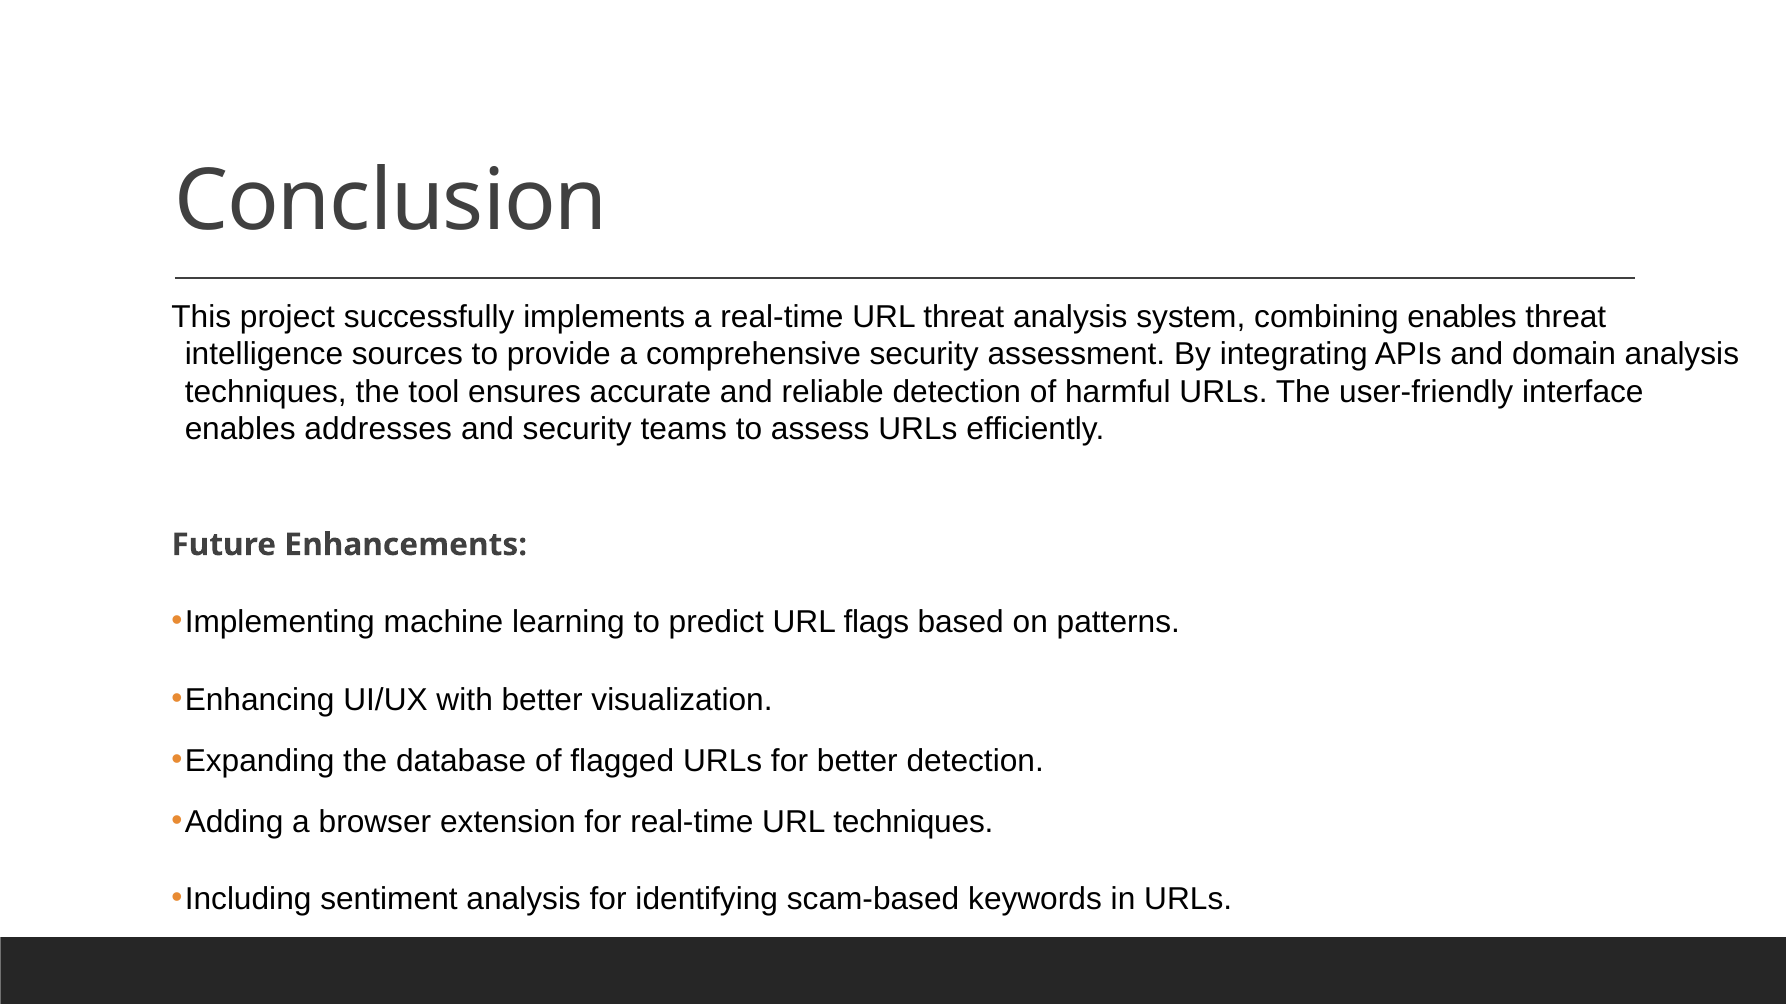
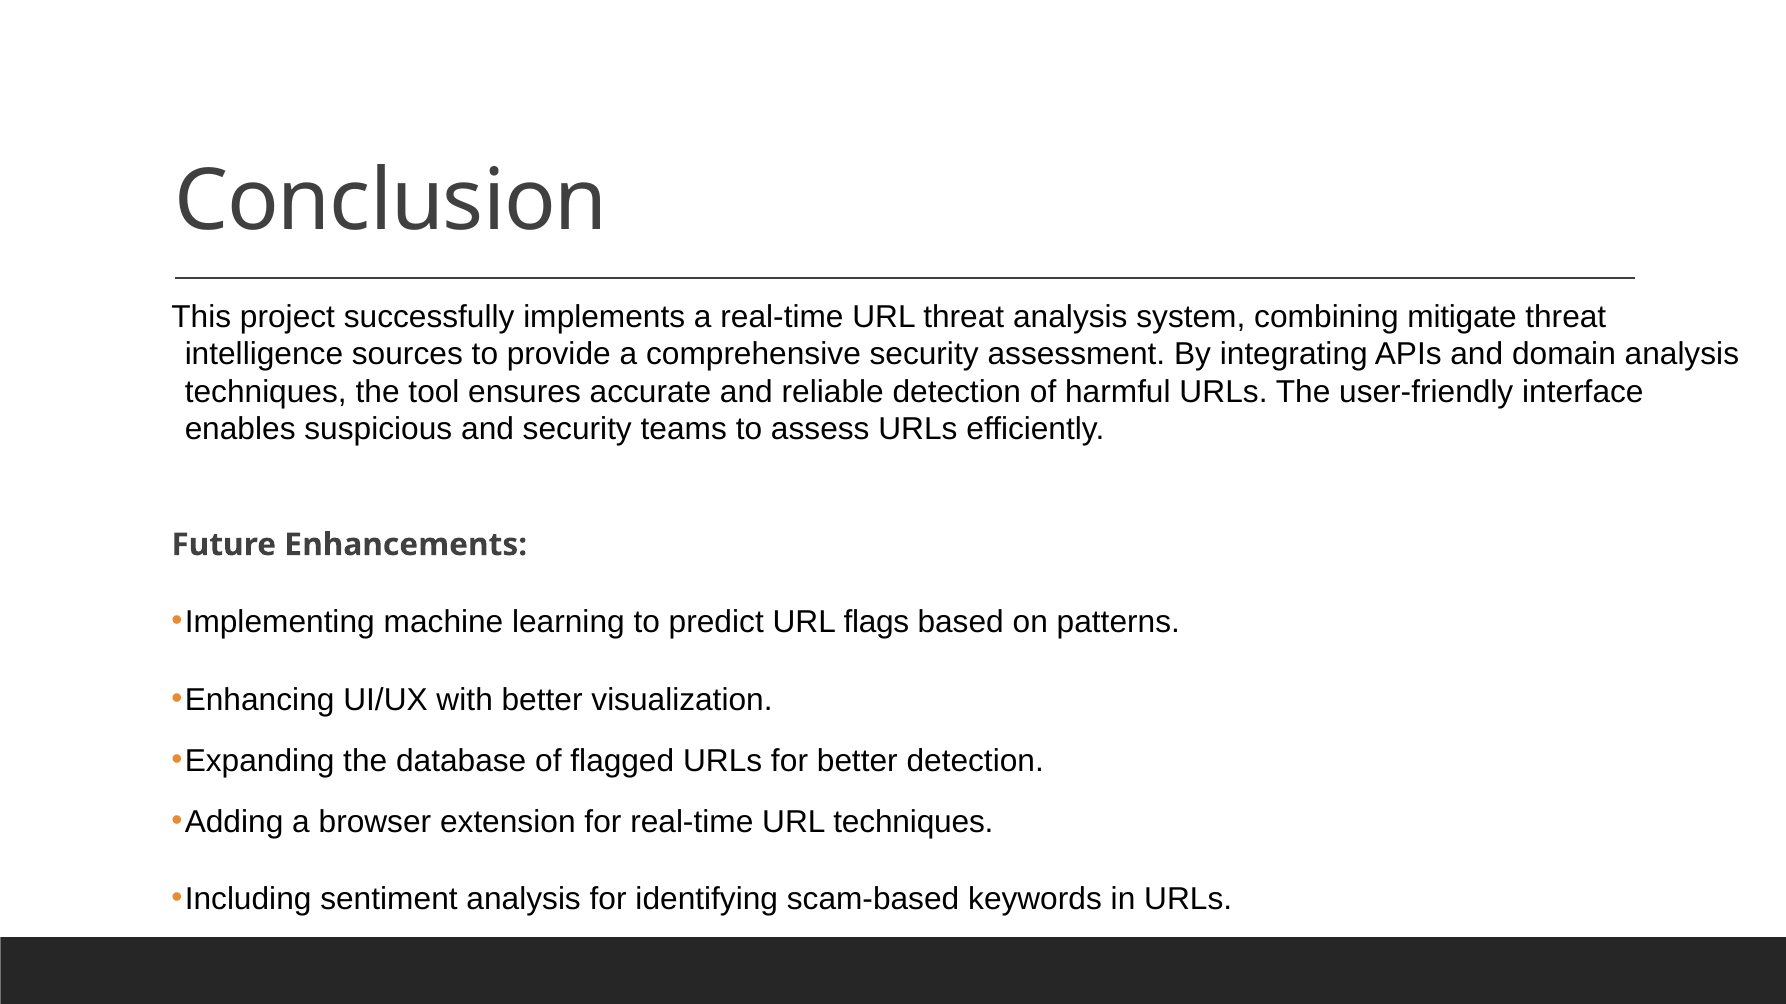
combining enables: enables -> mitigate
addresses: addresses -> suspicious
